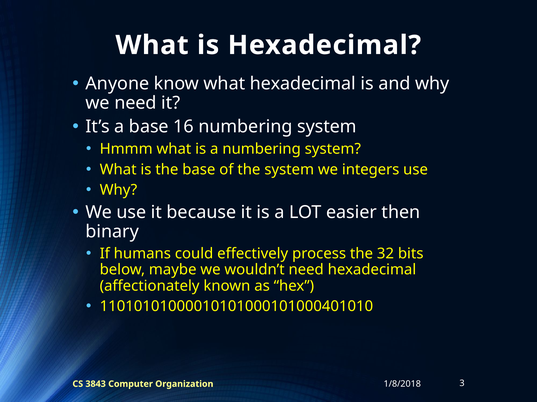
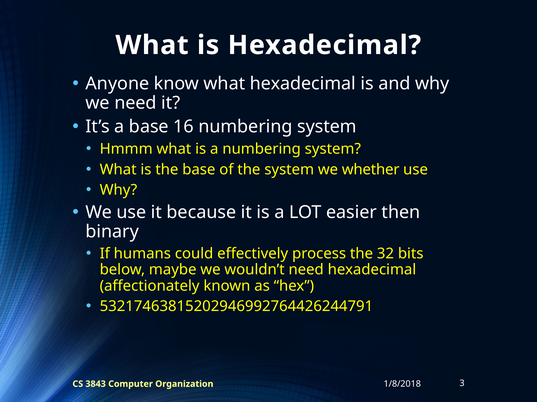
integers: integers -> whether
11010101000010101000101000401010: 11010101000010101000101000401010 -> 53217463815202946992764426244791
